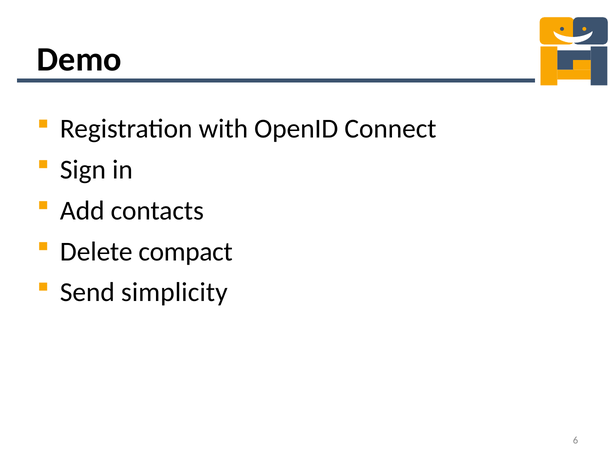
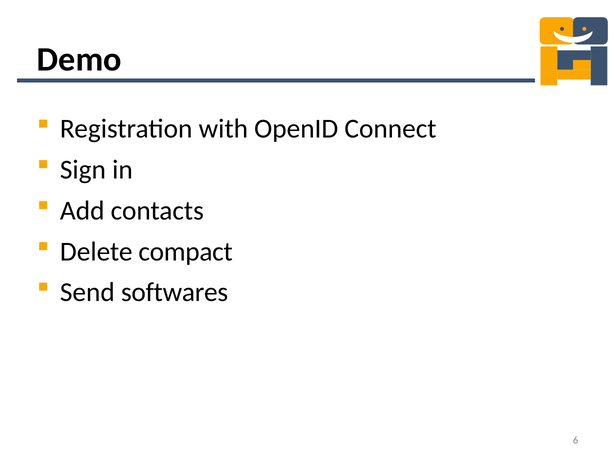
simplicity: simplicity -> softwares
